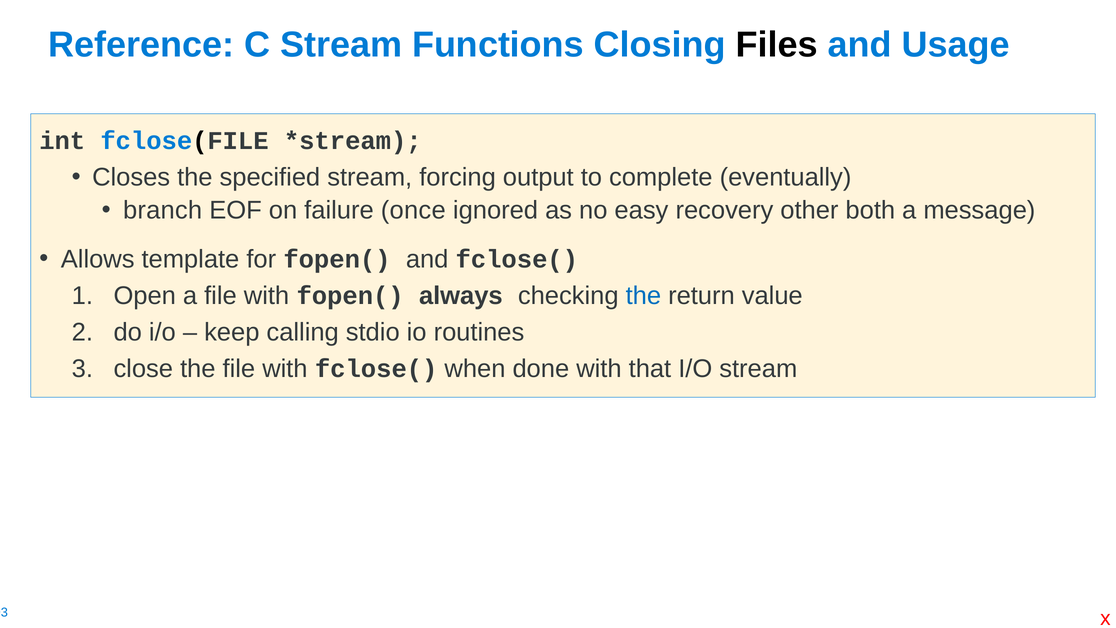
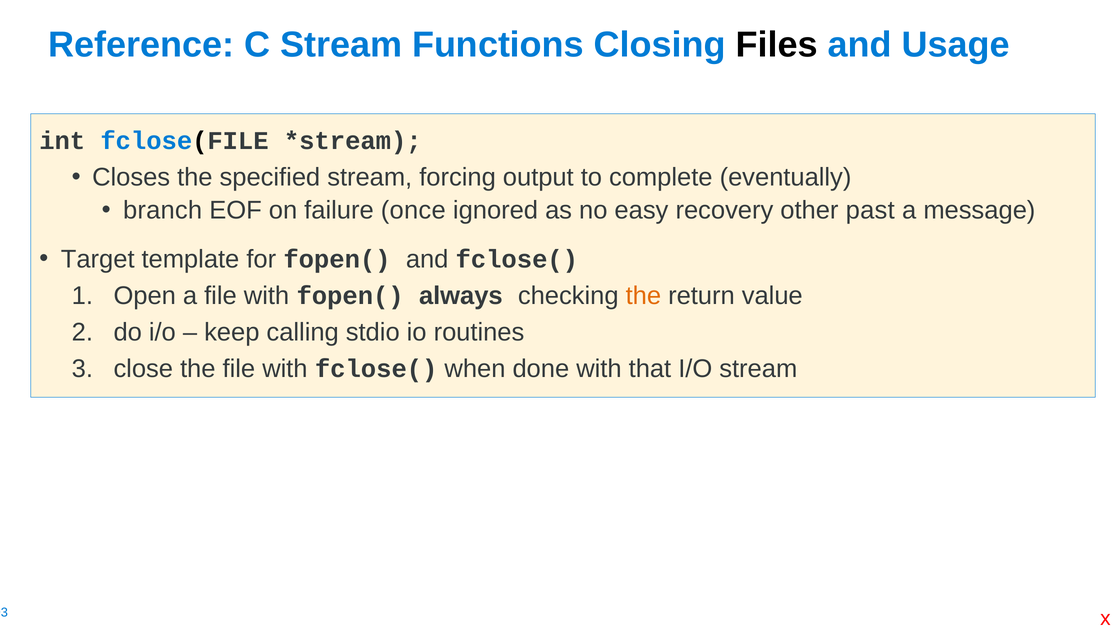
both: both -> past
Allows: Allows -> Target
the at (643, 296) colour: blue -> orange
